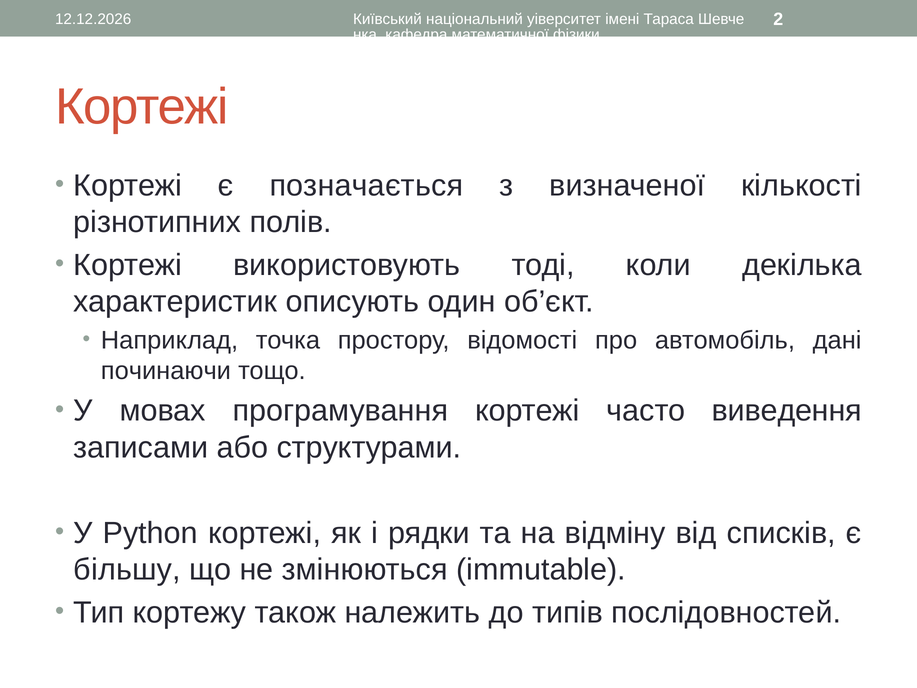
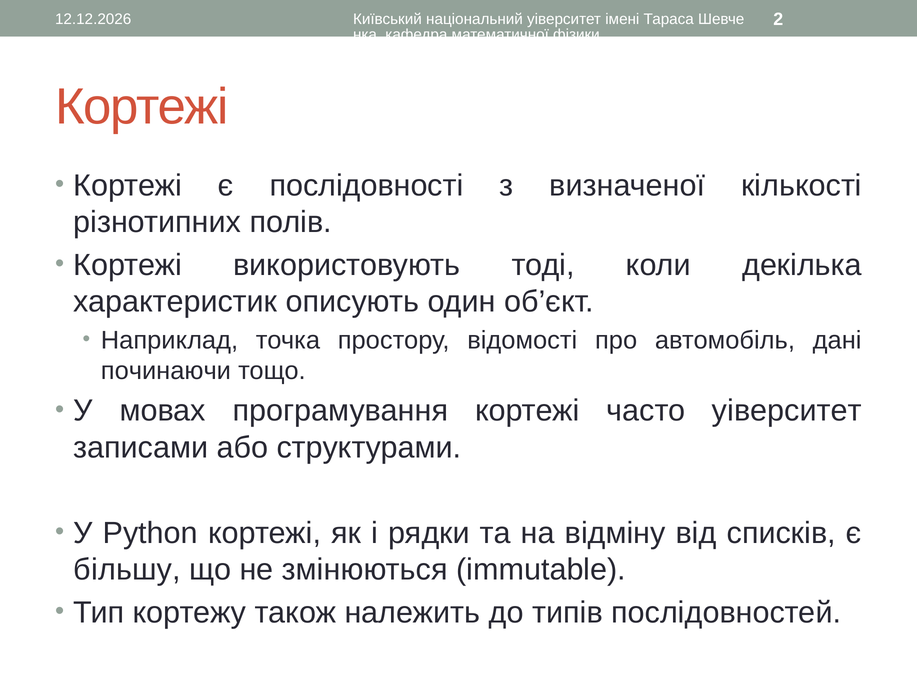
позначається: позначається -> послідовності
часто виведення: виведення -> уіверситет
